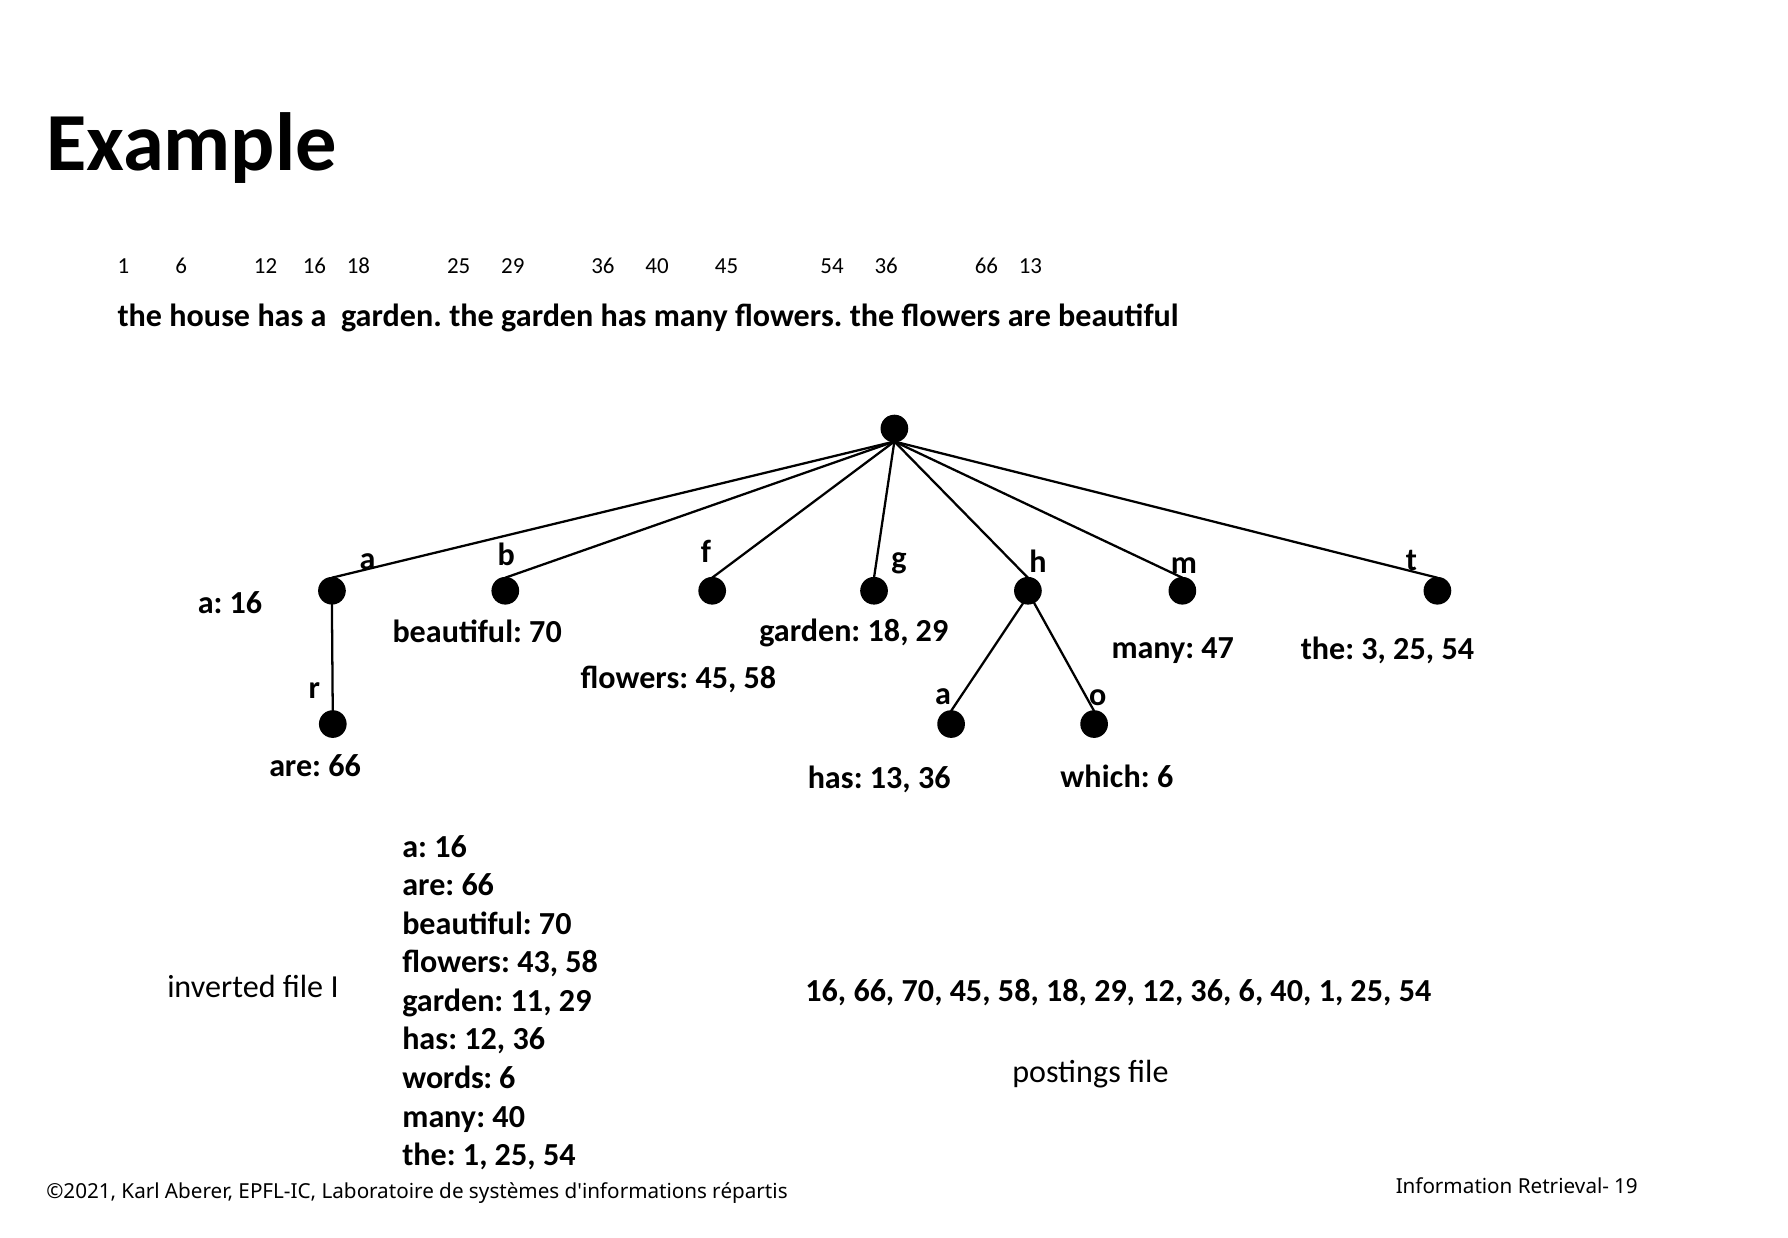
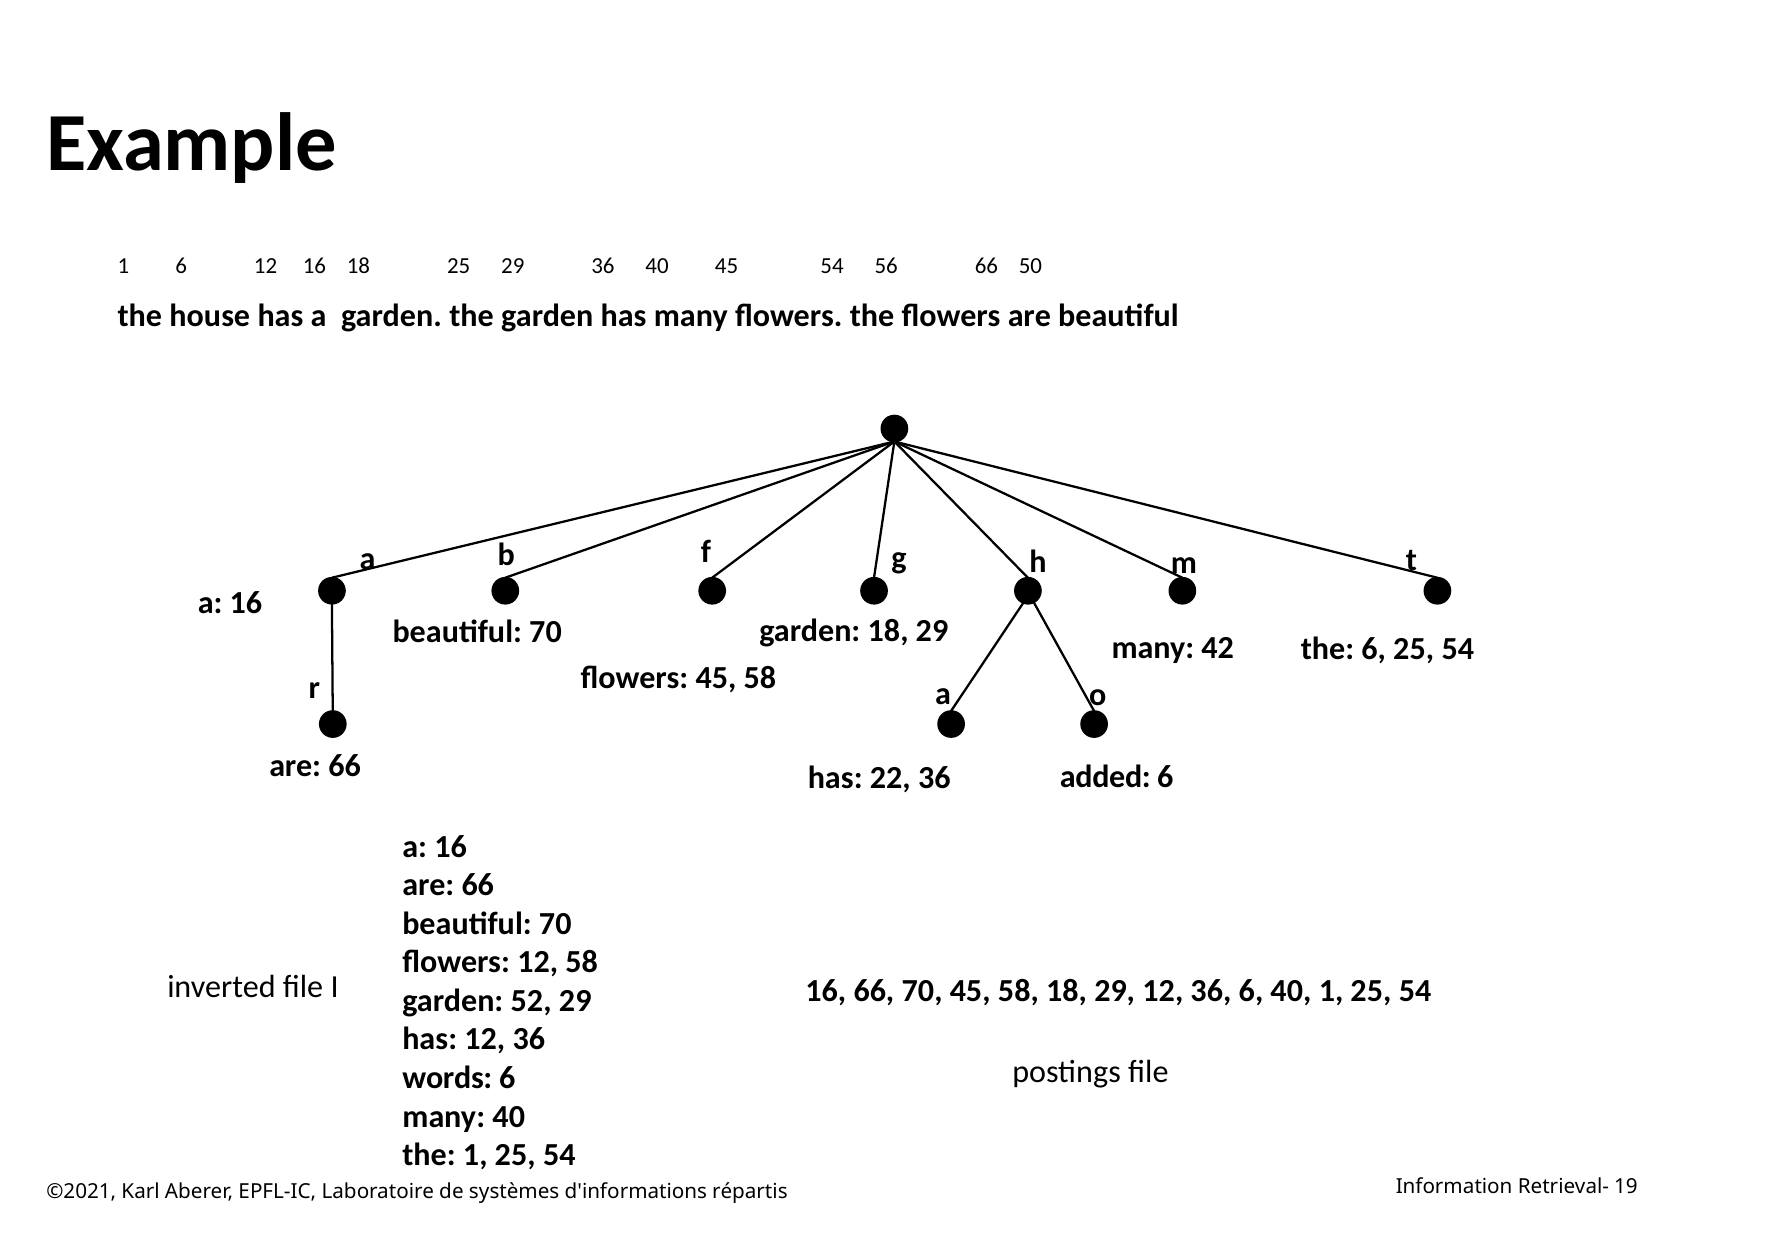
54 36: 36 -> 56
66 13: 13 -> 50
47: 47 -> 42
the 3: 3 -> 6
which: which -> added
has 13: 13 -> 22
flowers 43: 43 -> 12
11: 11 -> 52
